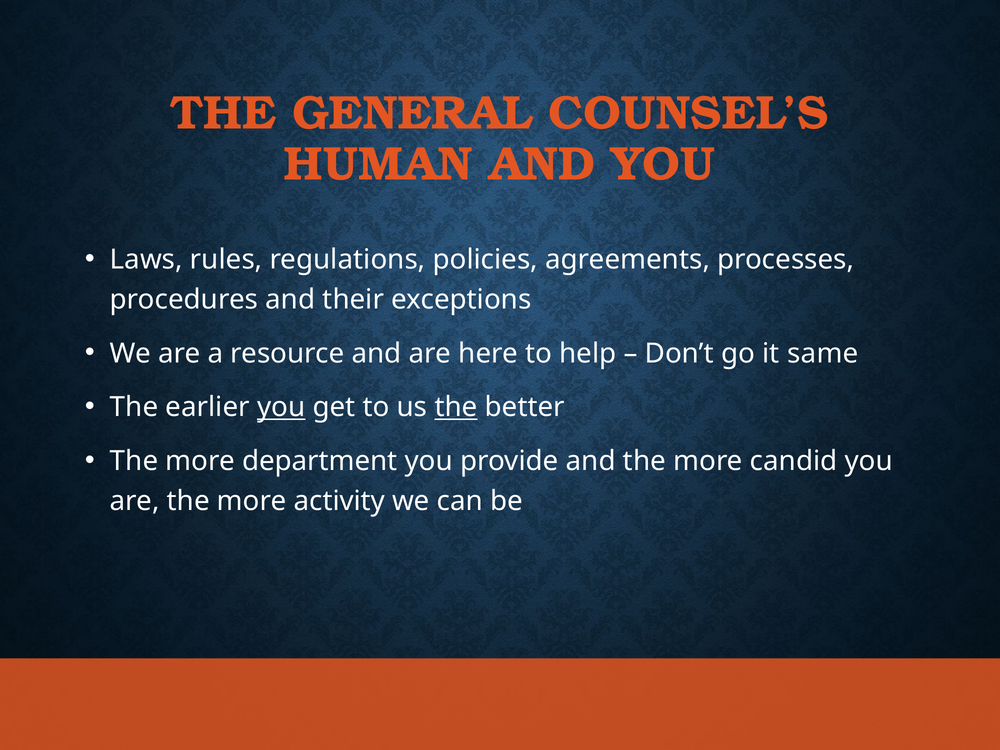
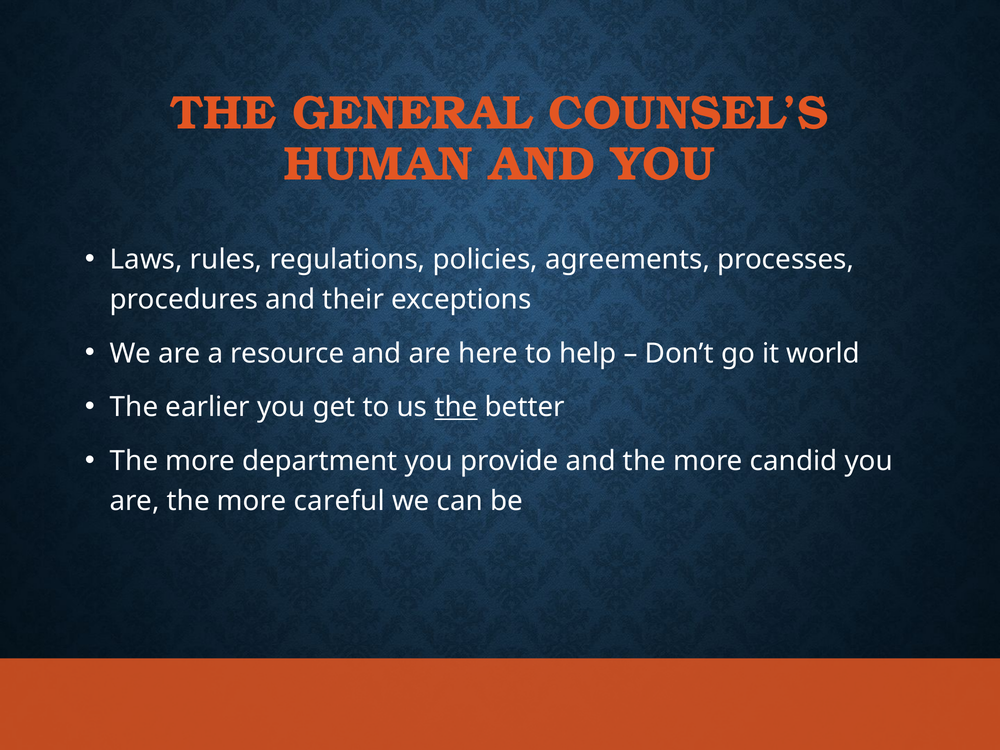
same: same -> world
you at (281, 407) underline: present -> none
activity: activity -> careful
